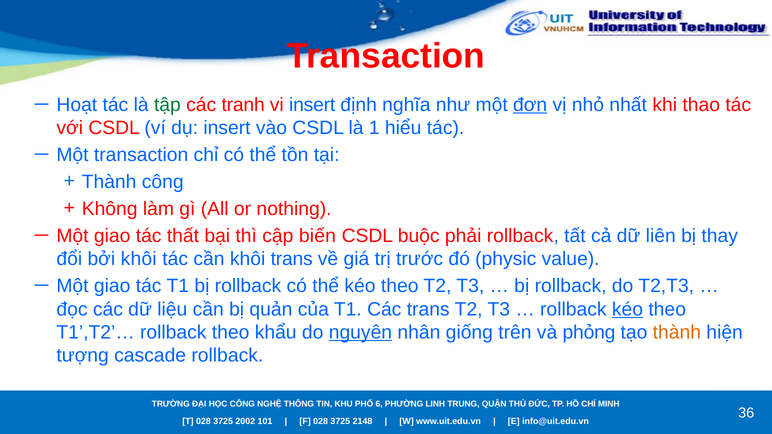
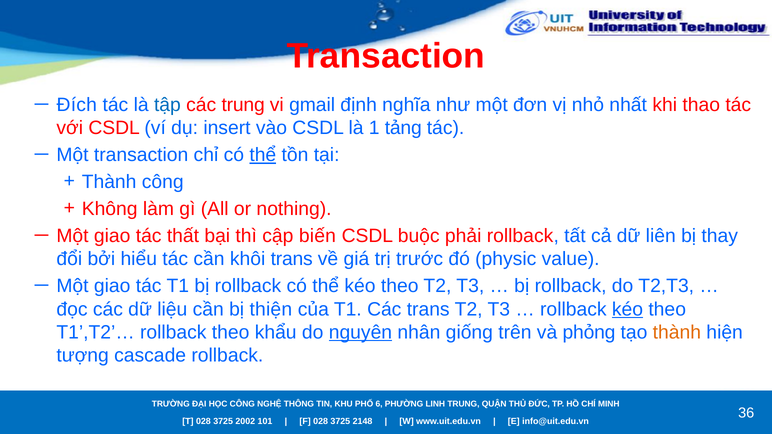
Hoạt: Hoạt -> Đích
tập colour: green -> blue
các tranh: tranh -> trung
vi insert: insert -> gmail
đơn underline: present -> none
hiểu: hiểu -> tảng
thể at (263, 155) underline: none -> present
bởi khôi: khôi -> hiểu
quản: quản -> thiện
